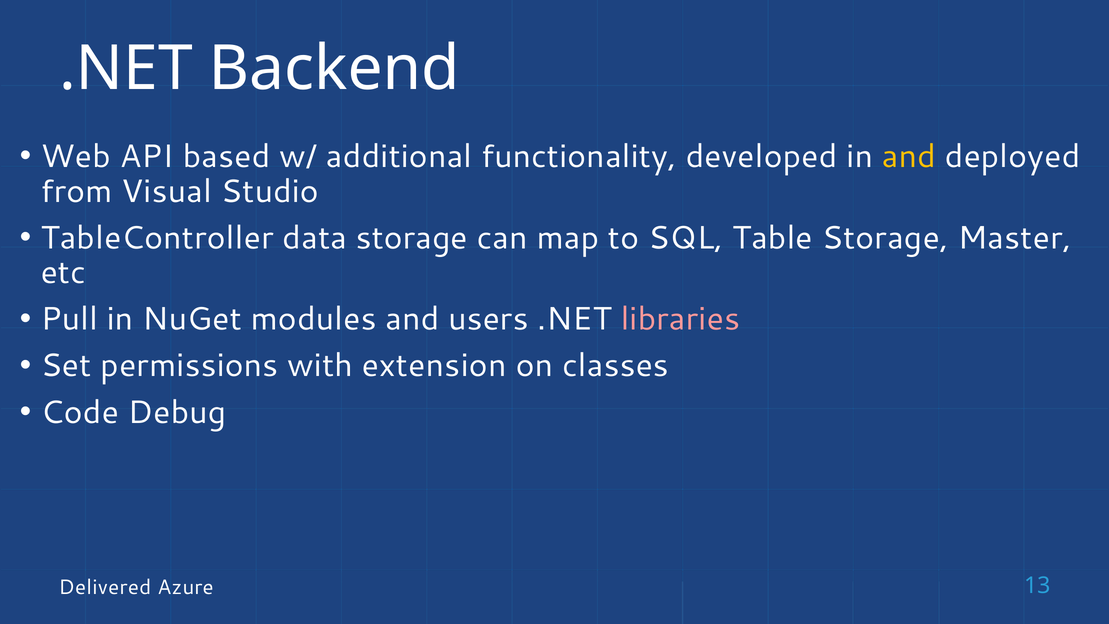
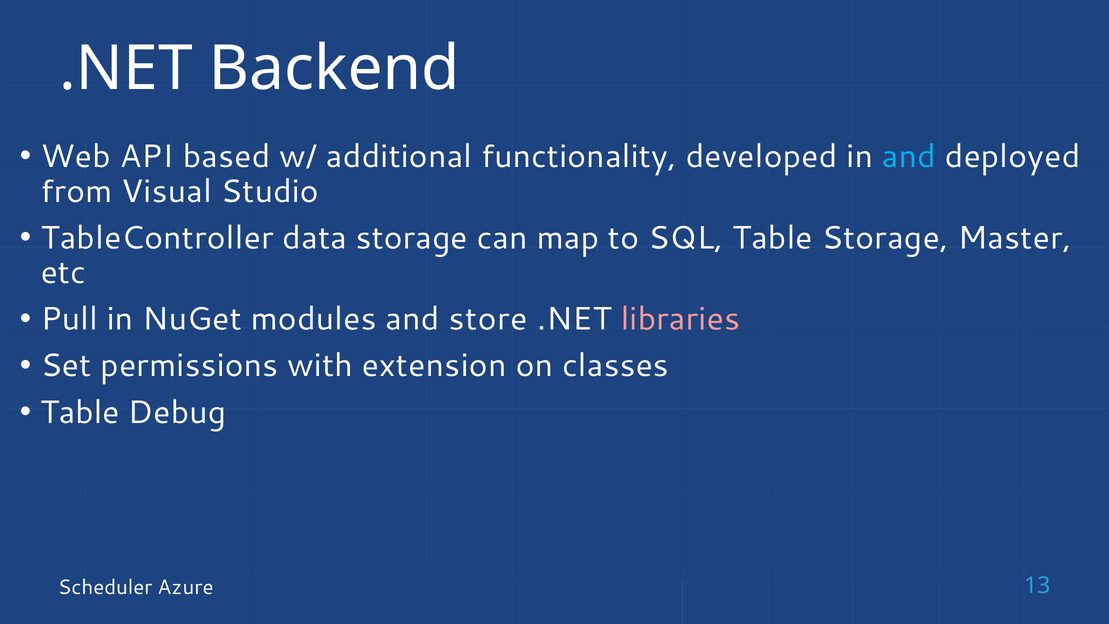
and at (909, 156) colour: yellow -> light blue
users: users -> store
Code at (80, 412): Code -> Table
Delivered: Delivered -> Scheduler
